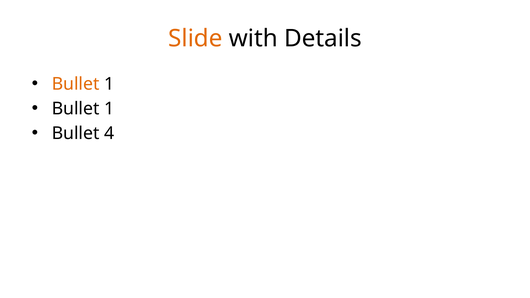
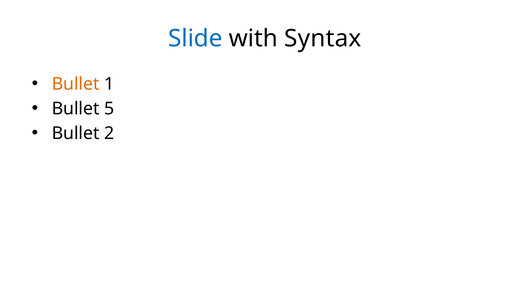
Slide colour: orange -> blue
Details: Details -> Syntax
1 at (109, 109): 1 -> 5
4: 4 -> 2
